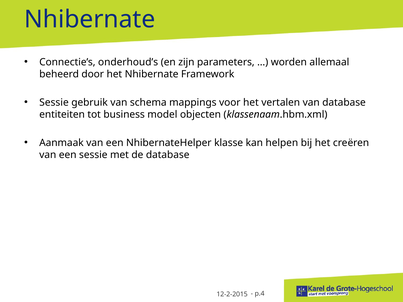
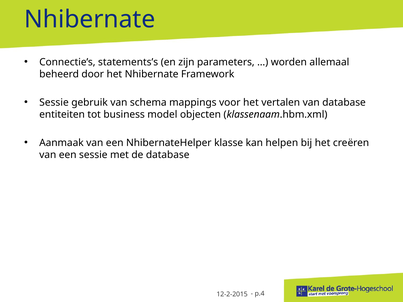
onderhoud’s: onderhoud’s -> statements’s
